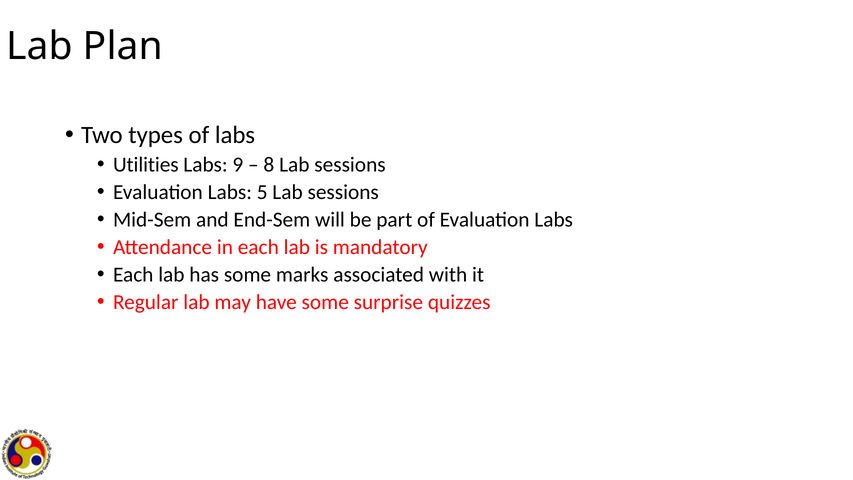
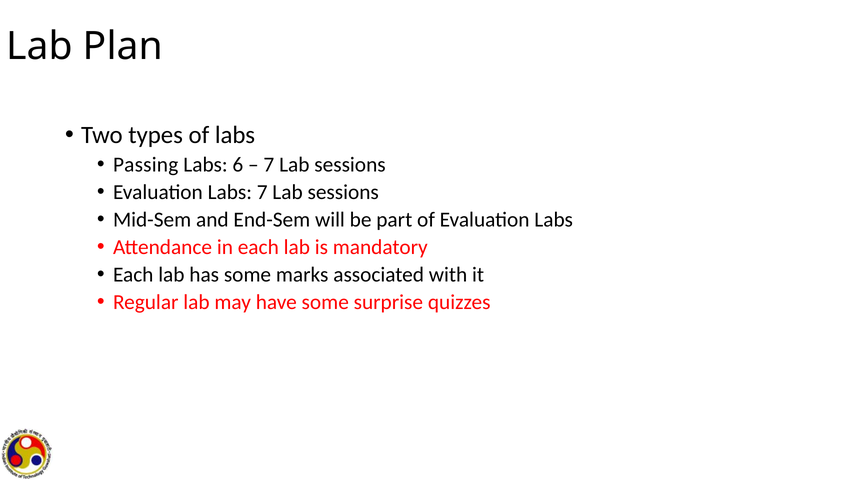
Utilities: Utilities -> Passing
9: 9 -> 6
8 at (269, 165): 8 -> 7
Labs 5: 5 -> 7
